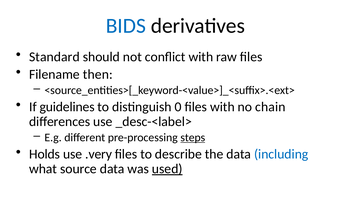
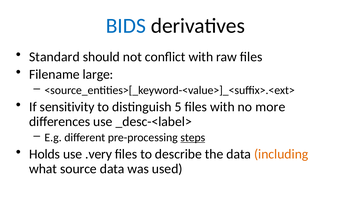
then: then -> large
guidelines: guidelines -> sensitivity
0: 0 -> 5
chain: chain -> more
including colour: blue -> orange
used underline: present -> none
